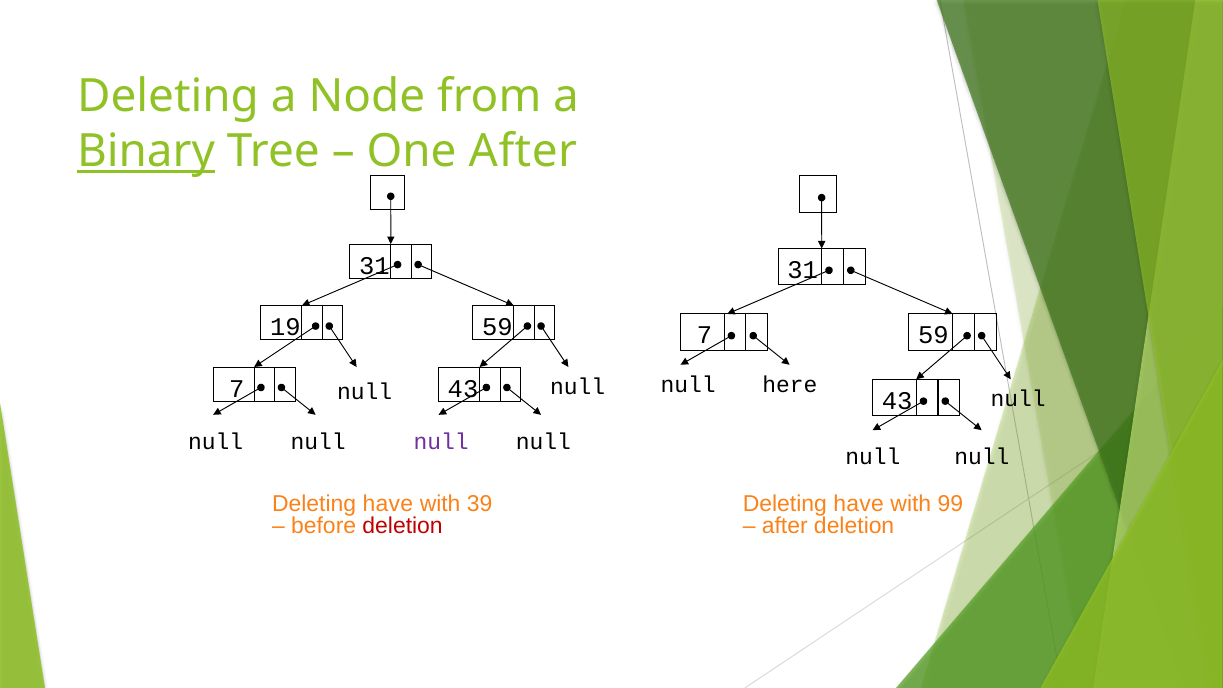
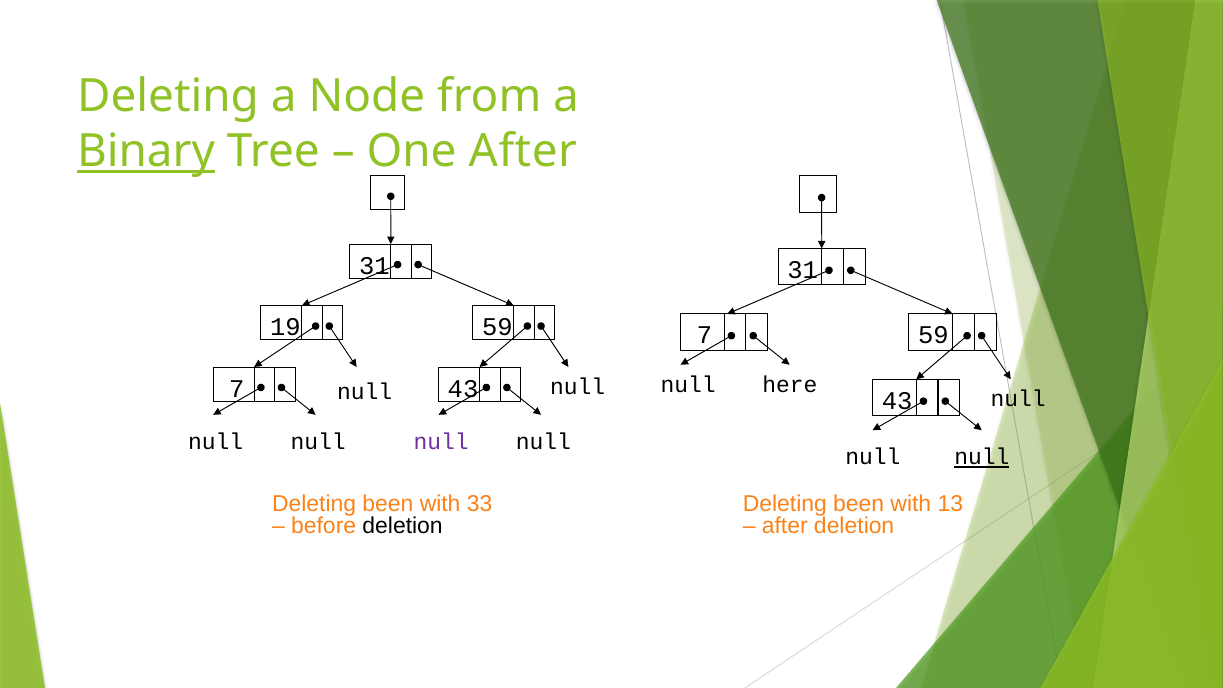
null at (982, 457) underline: none -> present
have at (388, 504): have -> been
39: 39 -> 33
have at (859, 504): have -> been
99: 99 -> 13
deletion at (403, 526) colour: red -> black
